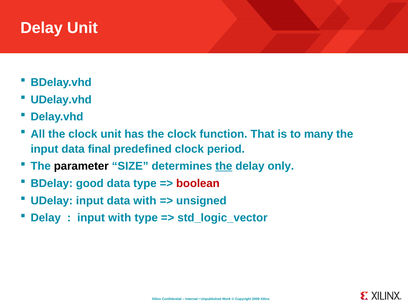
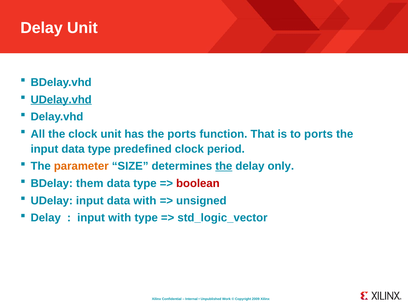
UDelay.vhd underline: none -> present
has the clock: clock -> ports
to many: many -> ports
input data final: final -> type
parameter colour: black -> orange
good: good -> them
